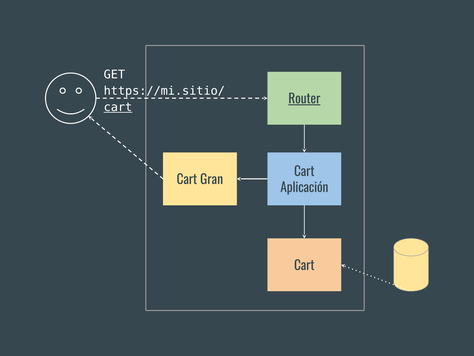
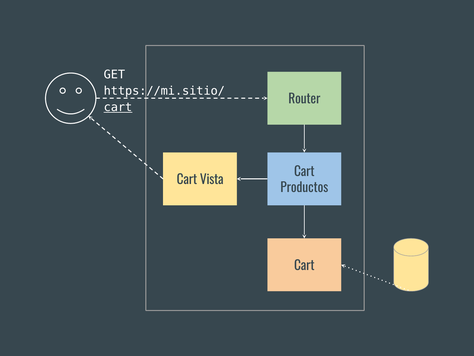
Router underline: present -> none
Gran: Gran -> Vista
Aplicación: Aplicación -> Productos
